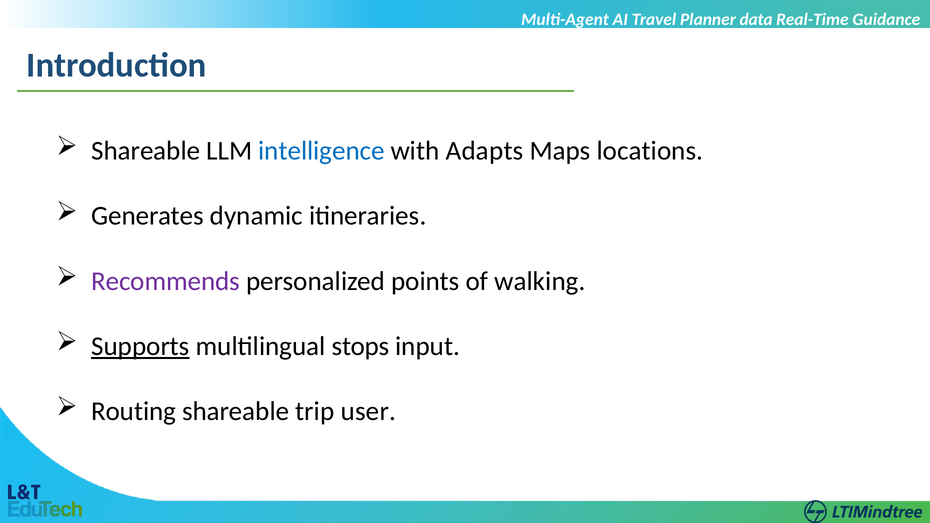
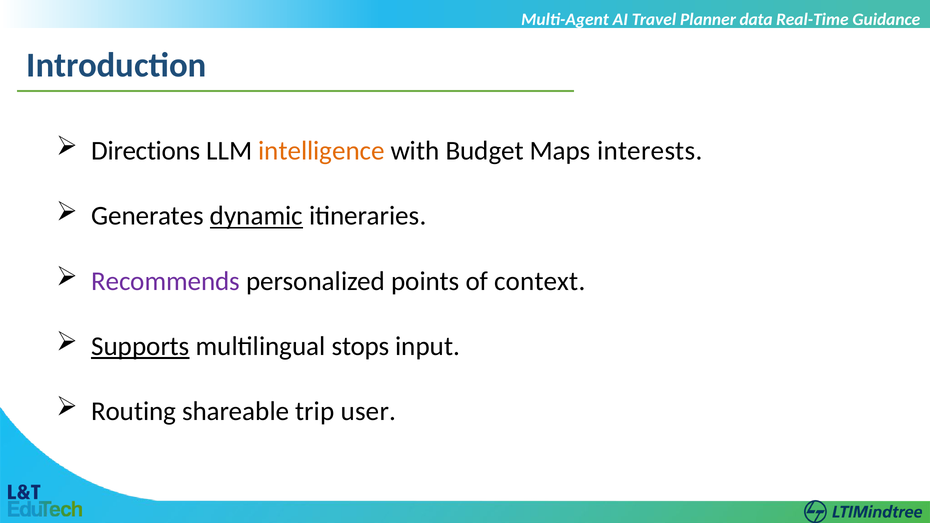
Shareable at (146, 151): Shareable -> Directions
intelligence colour: blue -> orange
Adapts: Adapts -> Budget
locations: locations -> interests
dynamic underline: none -> present
walking: walking -> context
